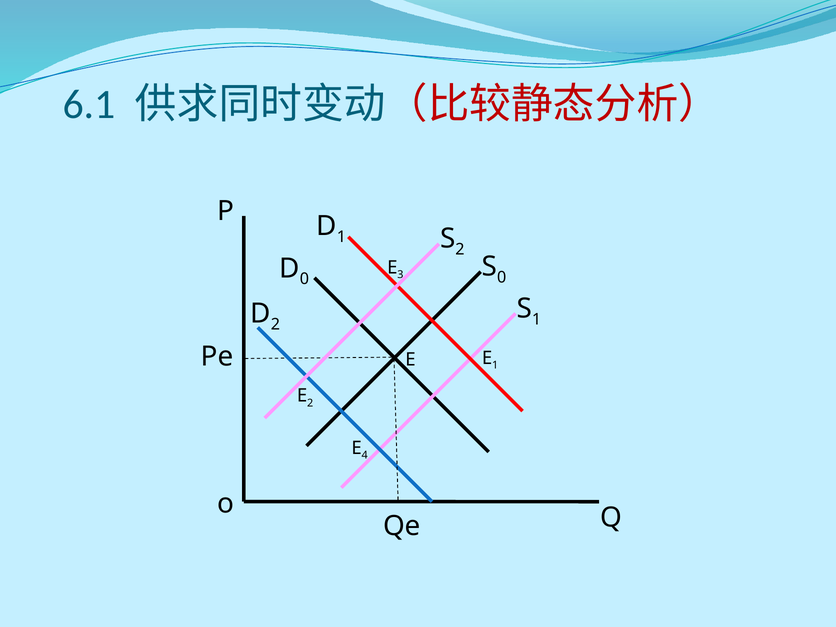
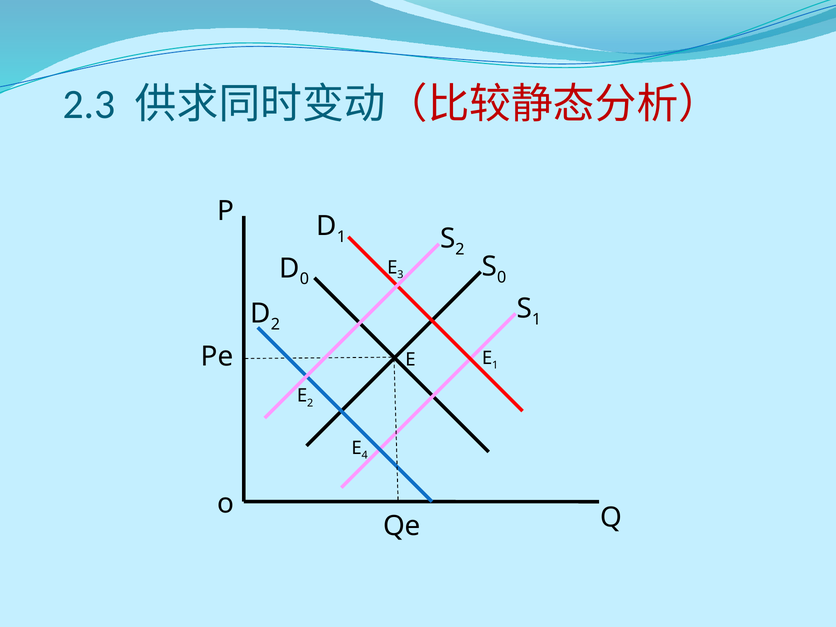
6.1: 6.1 -> 2.3
